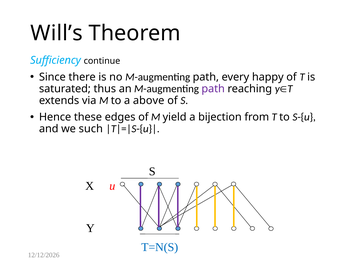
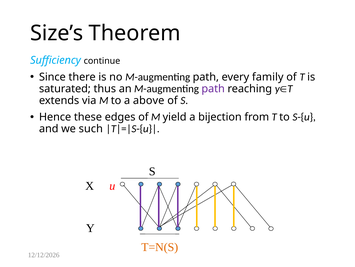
Will’s: Will’s -> Size’s
happy: happy -> family
T=N(S colour: blue -> orange
